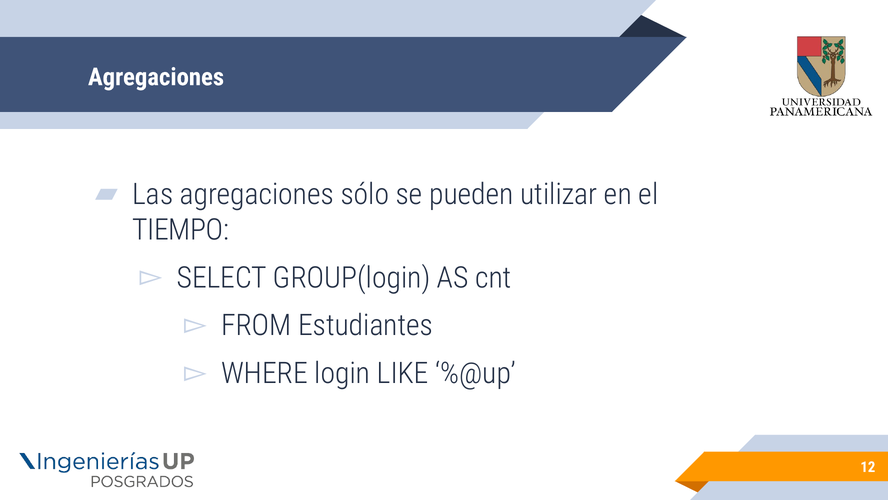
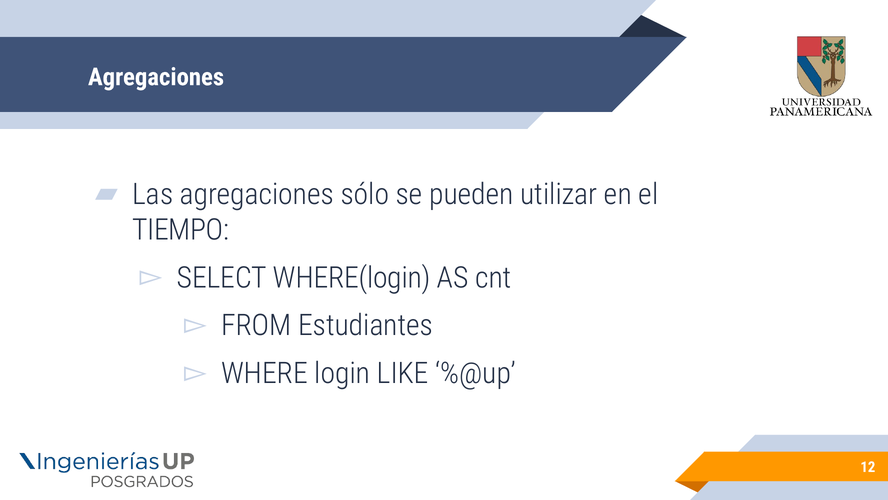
GROUP(login: GROUP(login -> WHERE(login
